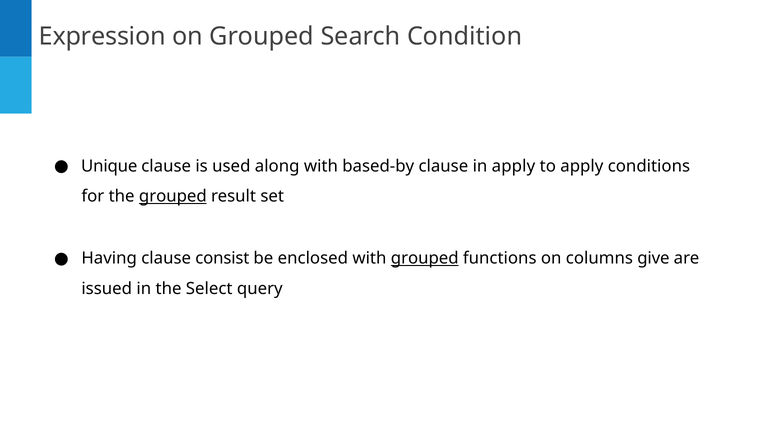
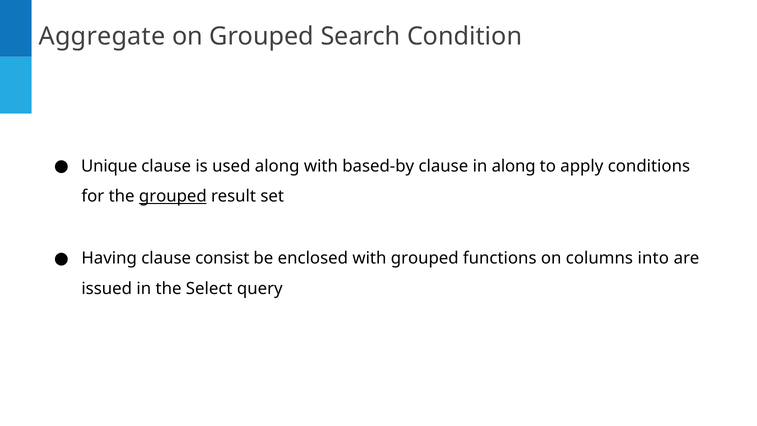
Expression: Expression -> Aggregate
in apply: apply -> along
grouped at (425, 258) underline: present -> none
give: give -> into
